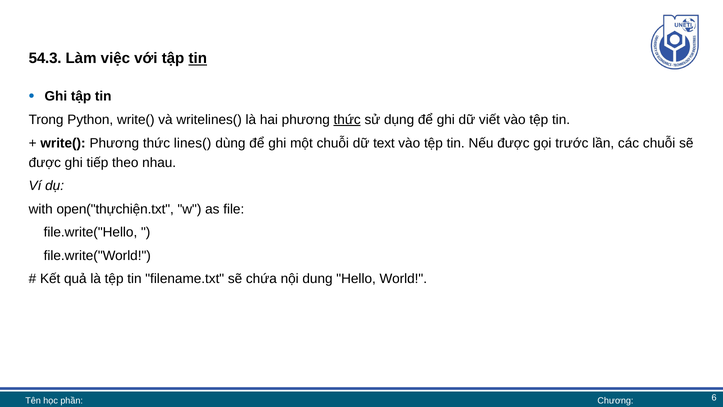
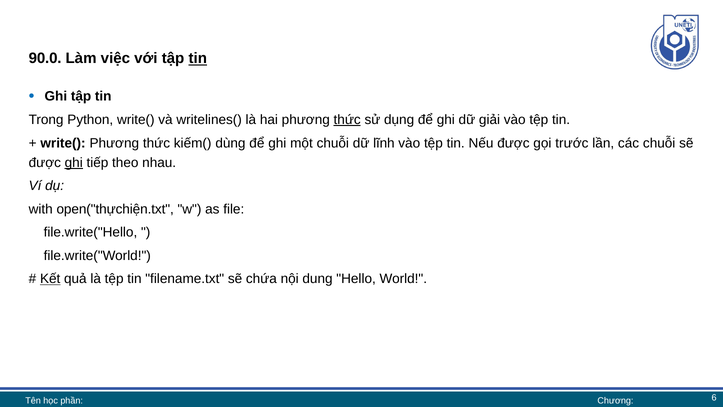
54.3: 54.3 -> 90.0
viết: viết -> giải
lines(: lines( -> kiếm(
text: text -> lĩnh
ghi at (74, 162) underline: none -> present
Kết underline: none -> present
